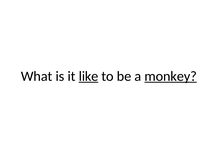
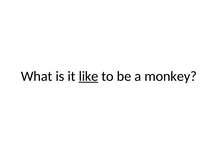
monkey underline: present -> none
